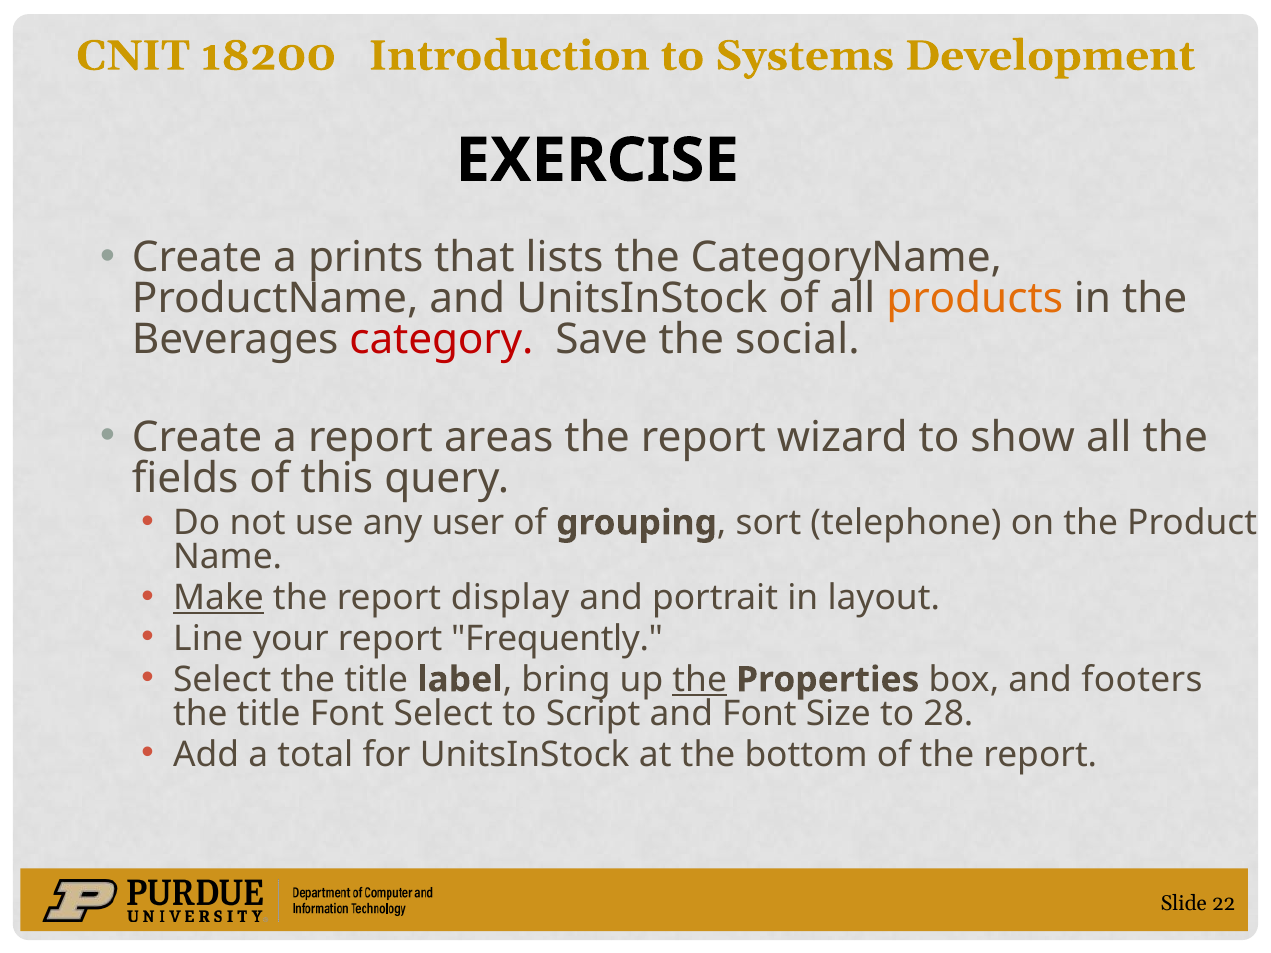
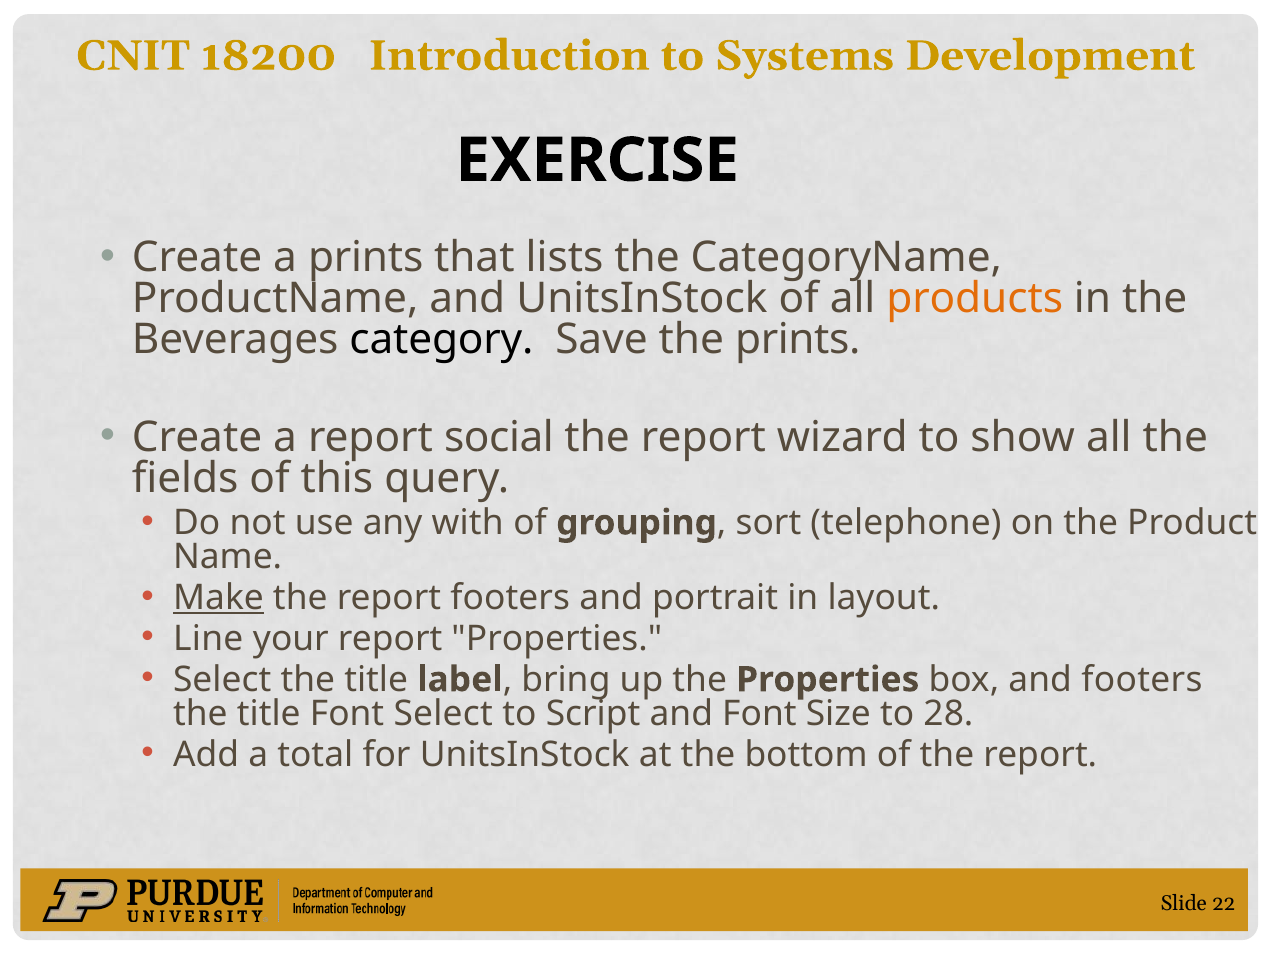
category colour: red -> black
the social: social -> prints
areas: areas -> social
user: user -> with
report display: display -> footers
report Frequently: Frequently -> Properties
the at (700, 680) underline: present -> none
